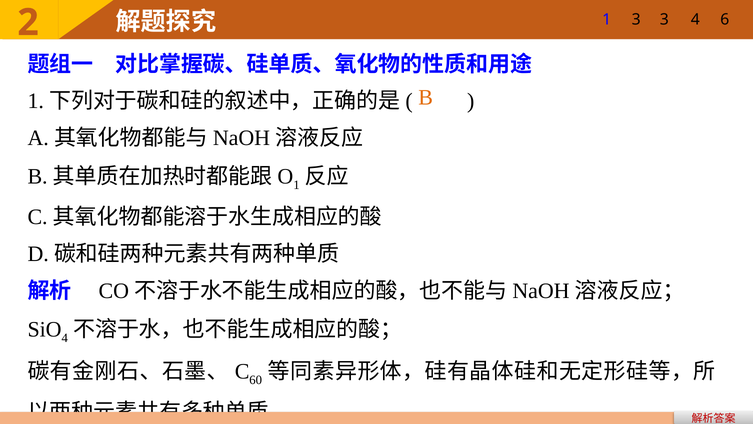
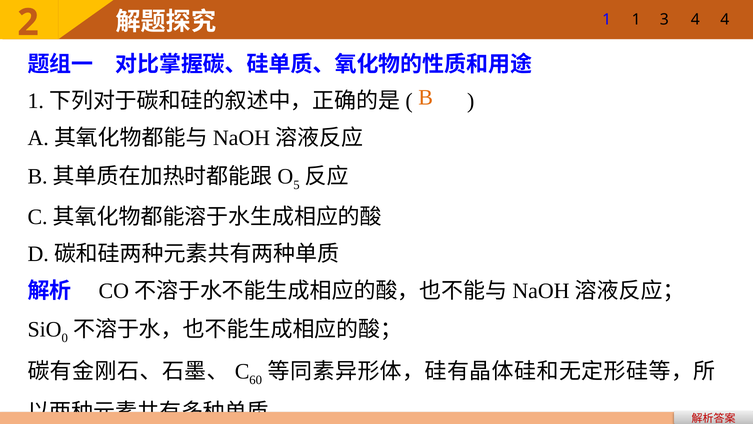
1 3: 3 -> 1
4 6: 6 -> 4
1 at (296, 185): 1 -> 5
4 at (65, 338): 4 -> 0
